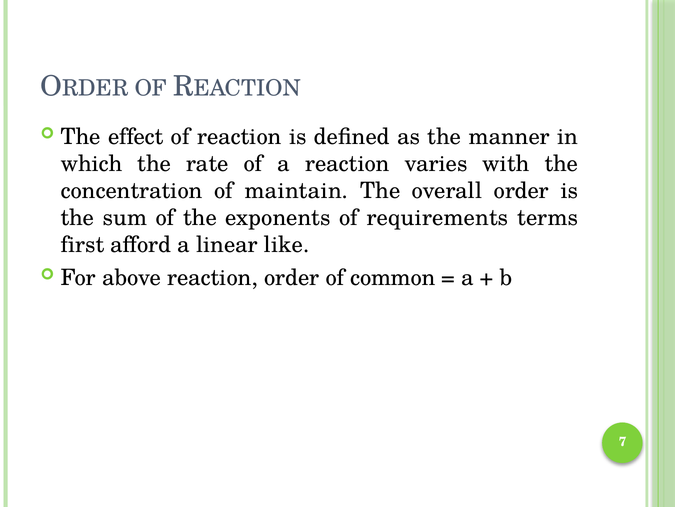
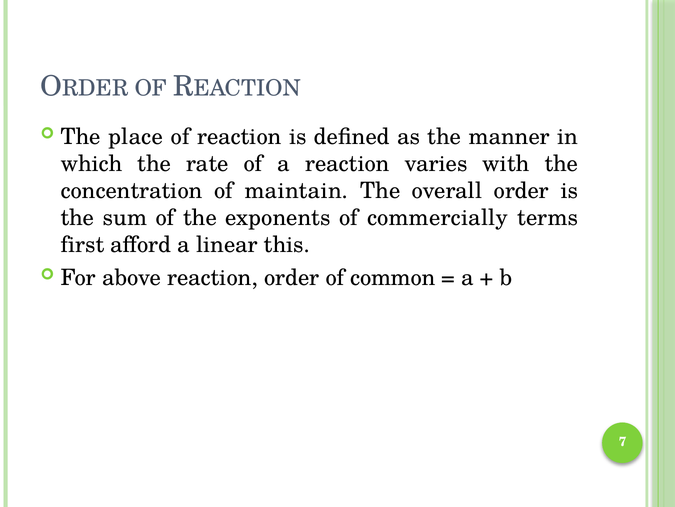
effect: effect -> place
requirements: requirements -> commercially
like: like -> this
